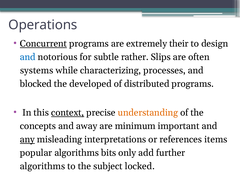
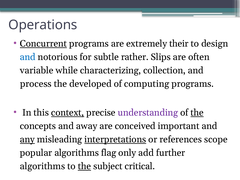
systems: systems -> variable
processes: processes -> collection
blocked: blocked -> process
distributed: distributed -> computing
understanding colour: orange -> purple
the at (197, 113) underline: none -> present
minimum: minimum -> conceived
interpretations underline: none -> present
items: items -> scope
bits: bits -> flag
the at (84, 166) underline: none -> present
locked: locked -> critical
